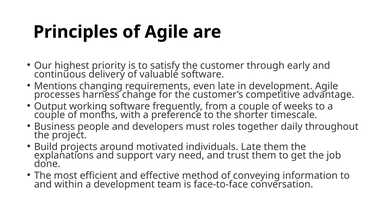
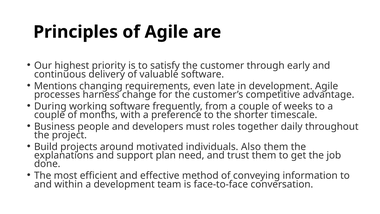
Output: Output -> During
individuals Late: Late -> Also
vary: vary -> plan
